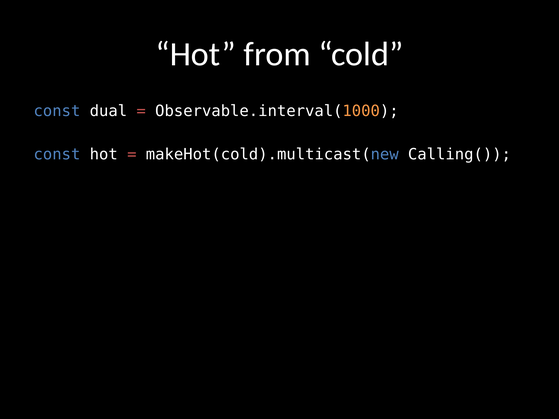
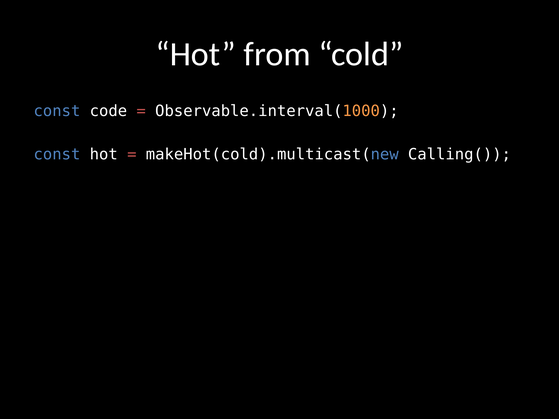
dual: dual -> code
